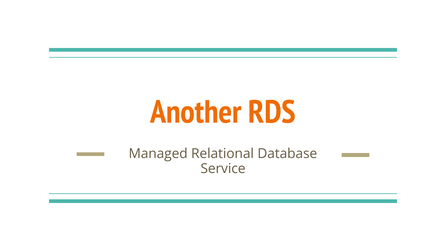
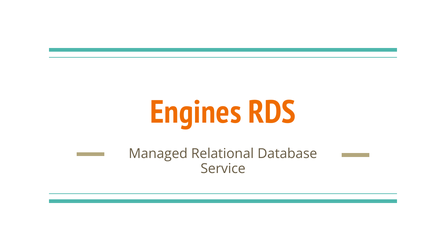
Another: Another -> Engines
